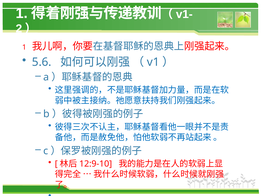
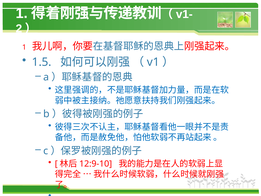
5.6: 5.6 -> 1.5
